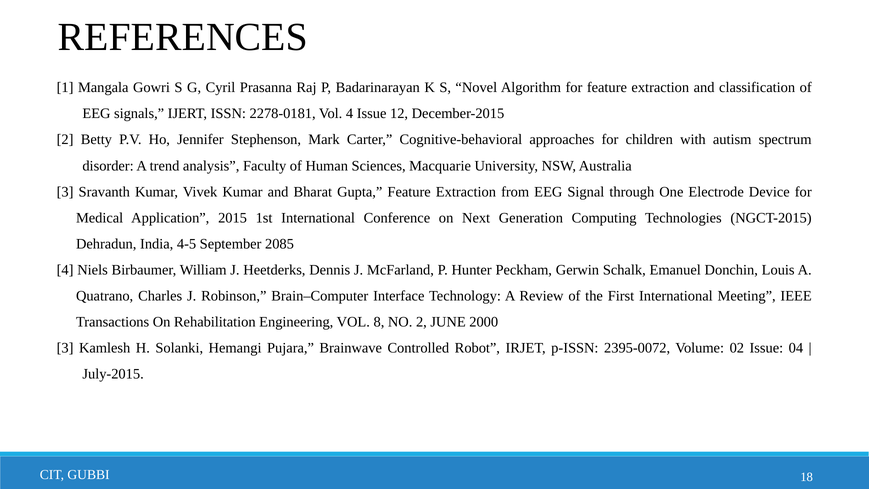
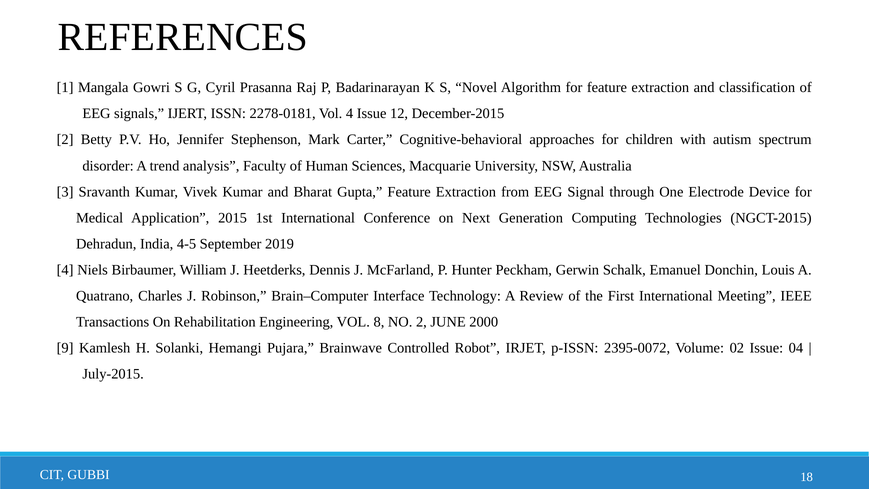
2085: 2085 -> 2019
3 at (65, 348): 3 -> 9
